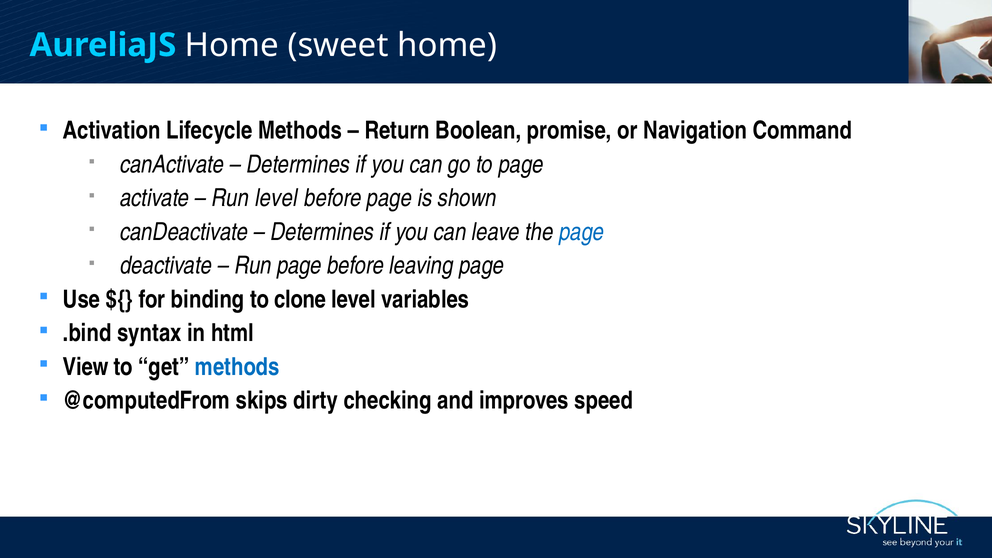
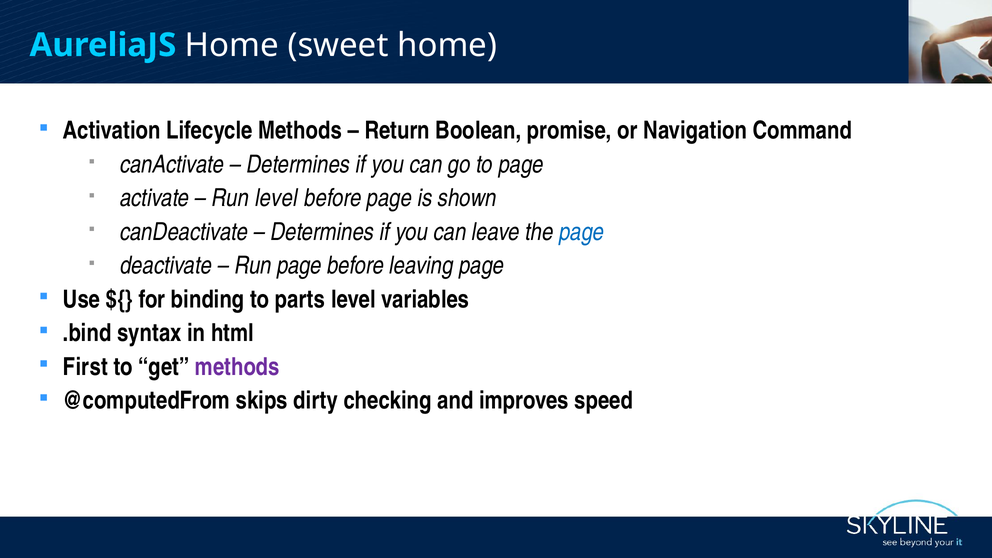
clone: clone -> parts
View: View -> First
methods at (237, 367) colour: blue -> purple
